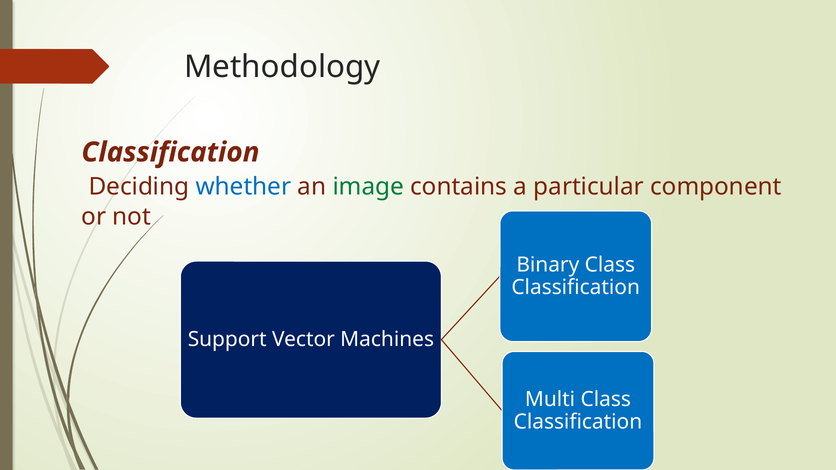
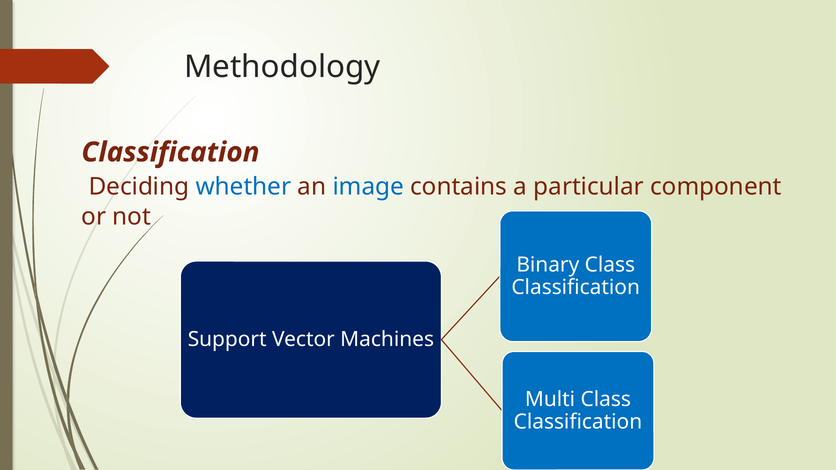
image colour: green -> blue
